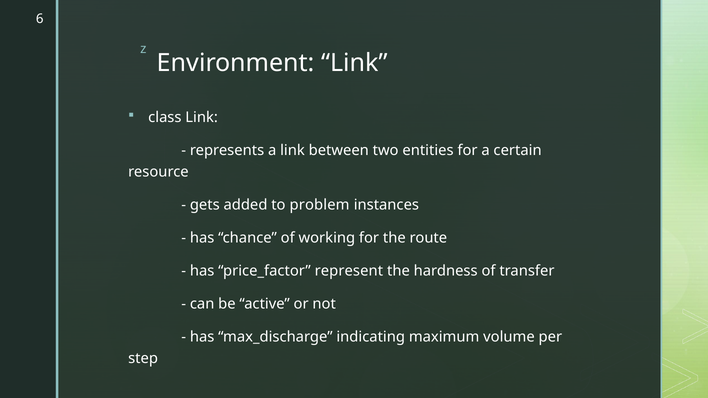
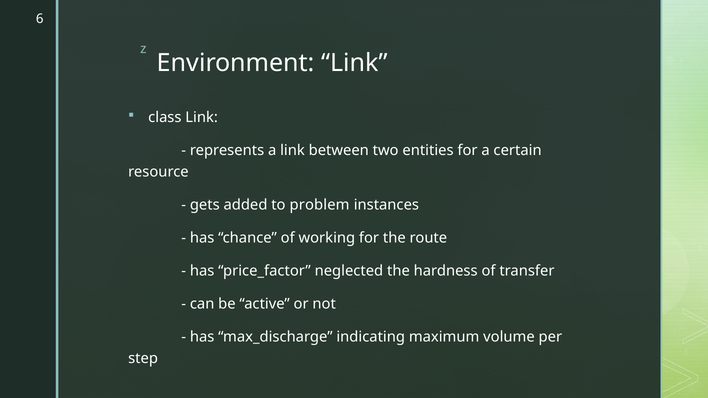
represent: represent -> neglected
